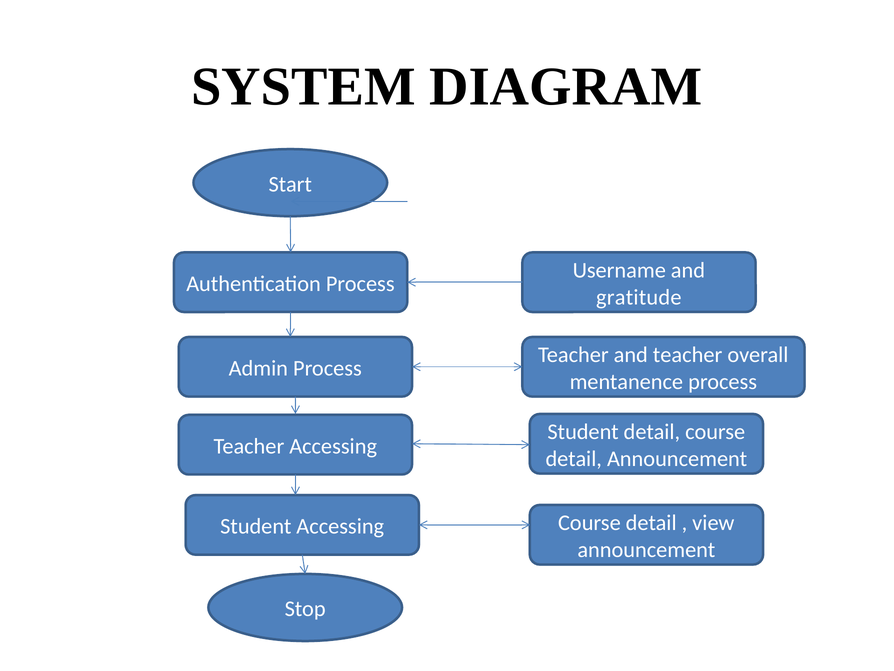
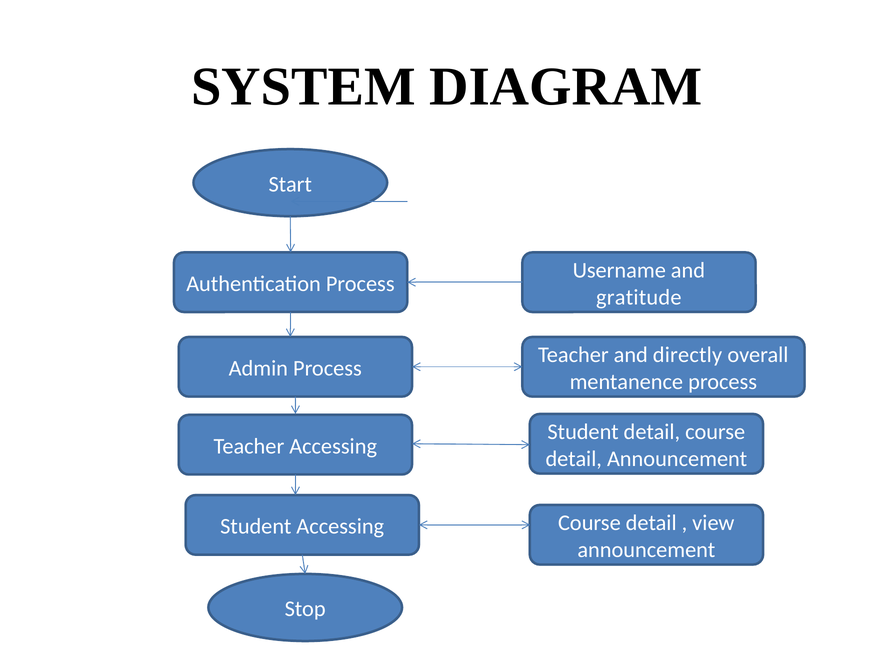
and teacher: teacher -> directly
